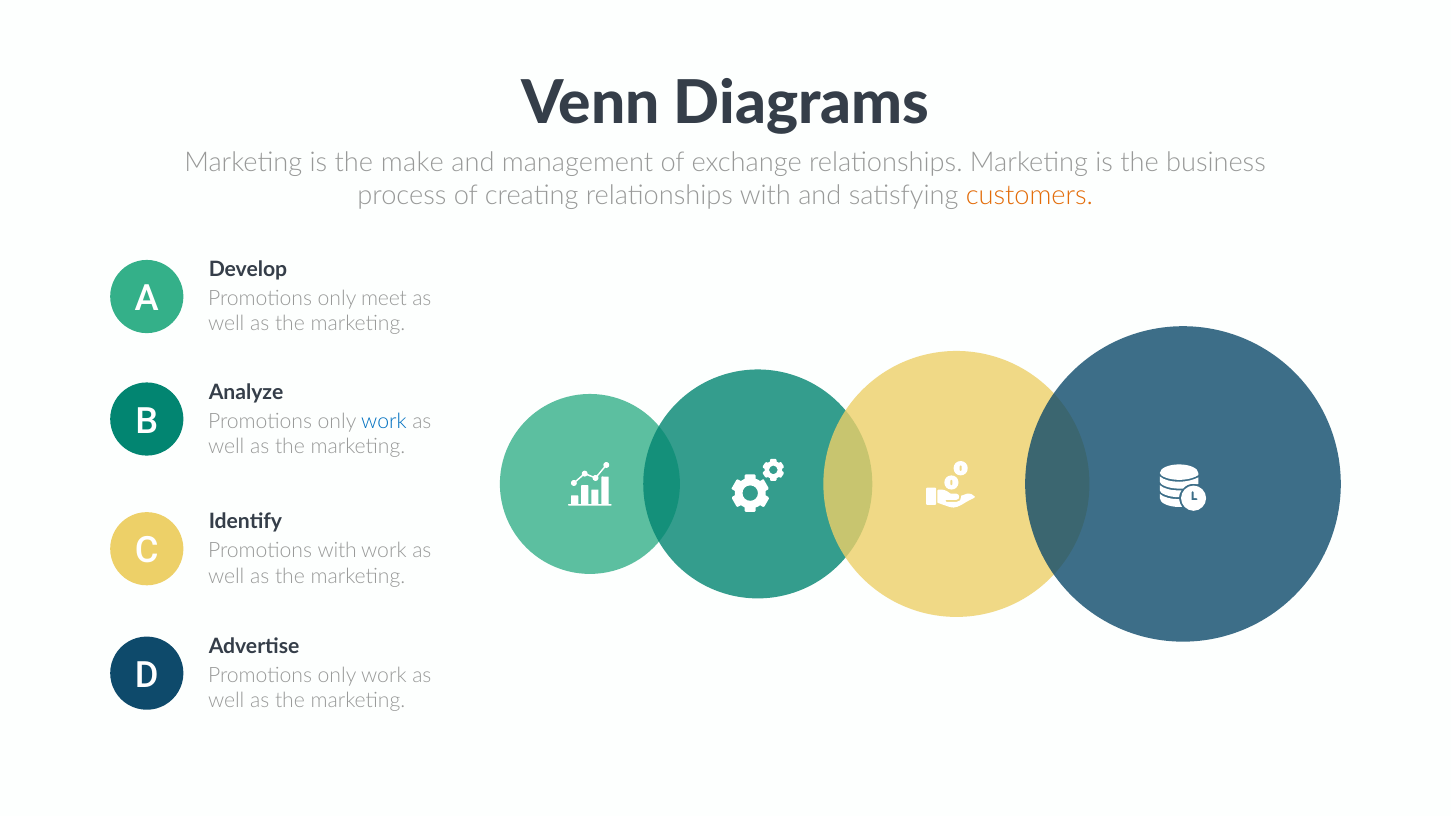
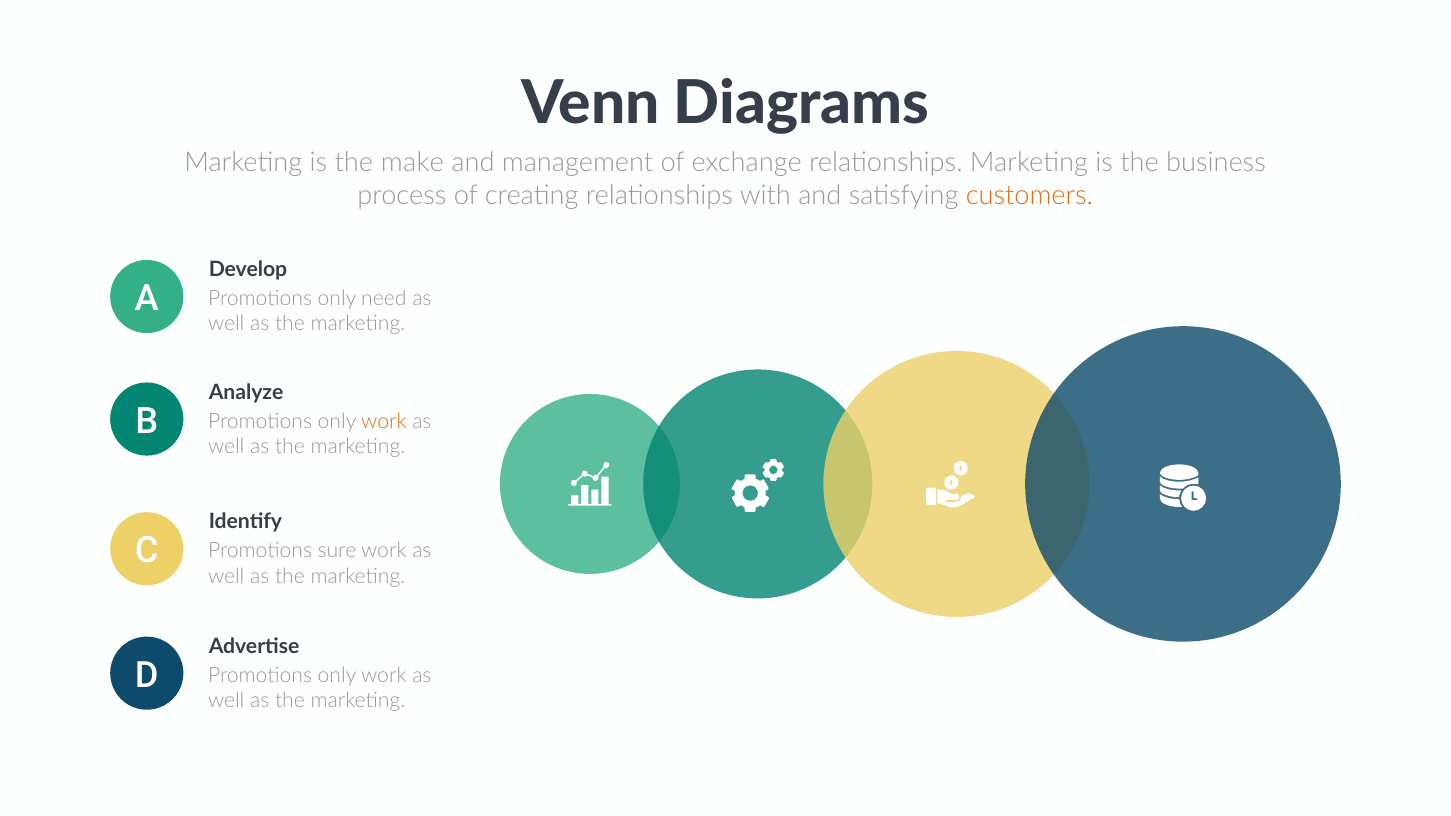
meet: meet -> need
work at (384, 421) colour: blue -> orange
Promotions with: with -> sure
